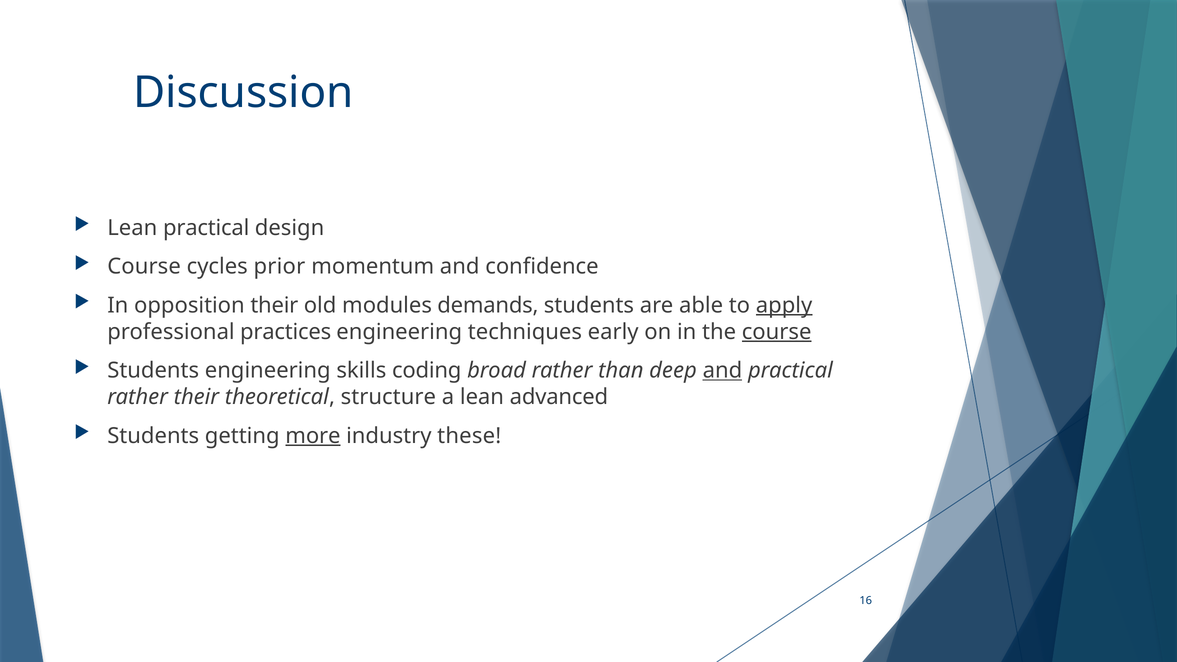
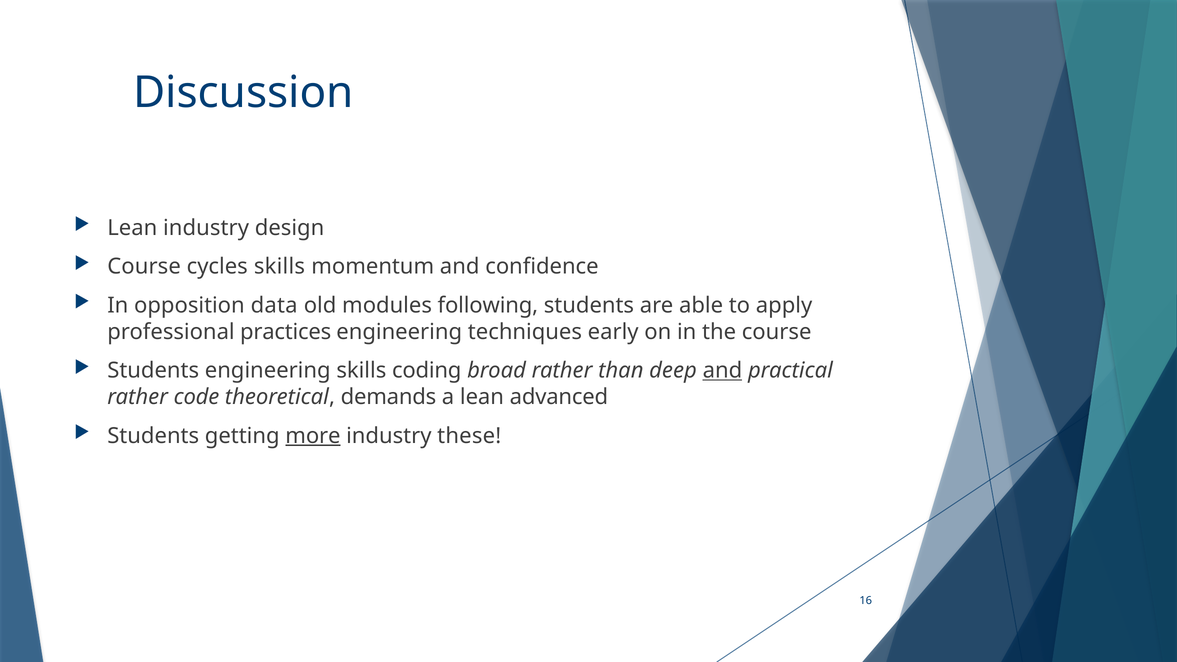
Lean practical: practical -> industry
cycles prior: prior -> skills
opposition their: their -> data
demands: demands -> following
apply underline: present -> none
course at (777, 332) underline: present -> none
rather their: their -> code
structure: structure -> demands
